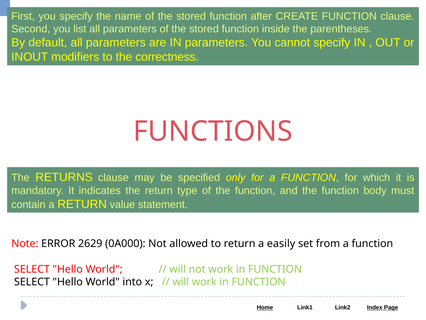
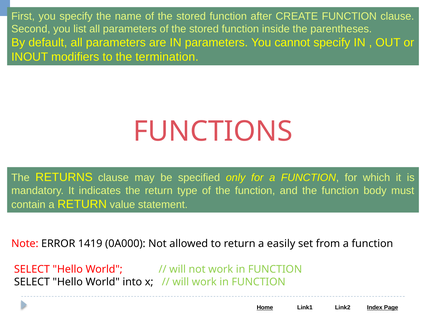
correctness: correctness -> termination
2629: 2629 -> 1419
